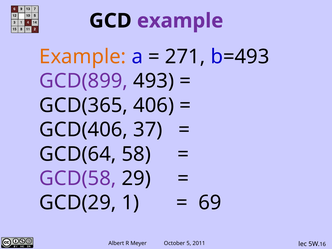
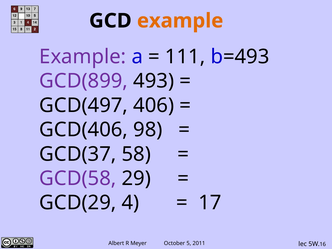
example at (180, 21) colour: purple -> orange
Example at (83, 57) colour: orange -> purple
271: 271 -> 111
GCD(365: GCD(365 -> GCD(497
37: 37 -> 98
GCD(64: GCD(64 -> GCD(37
1: 1 -> 4
69: 69 -> 17
